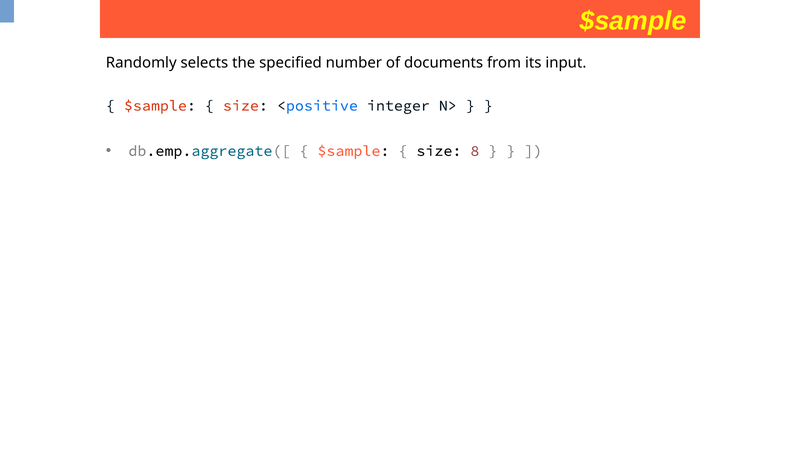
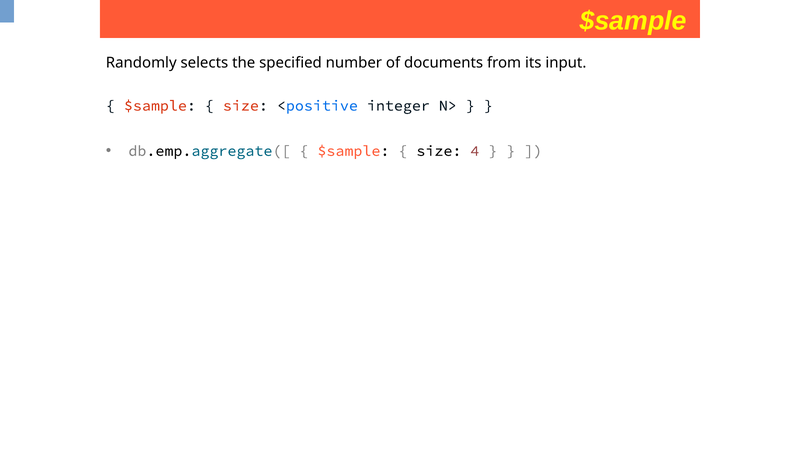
8: 8 -> 4
